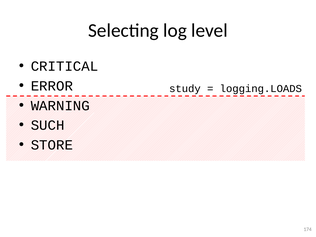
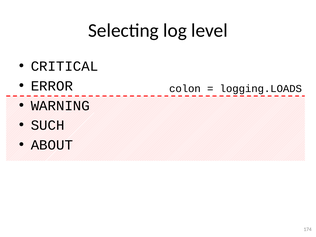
study: study -> colon
STORE: STORE -> ABOUT
